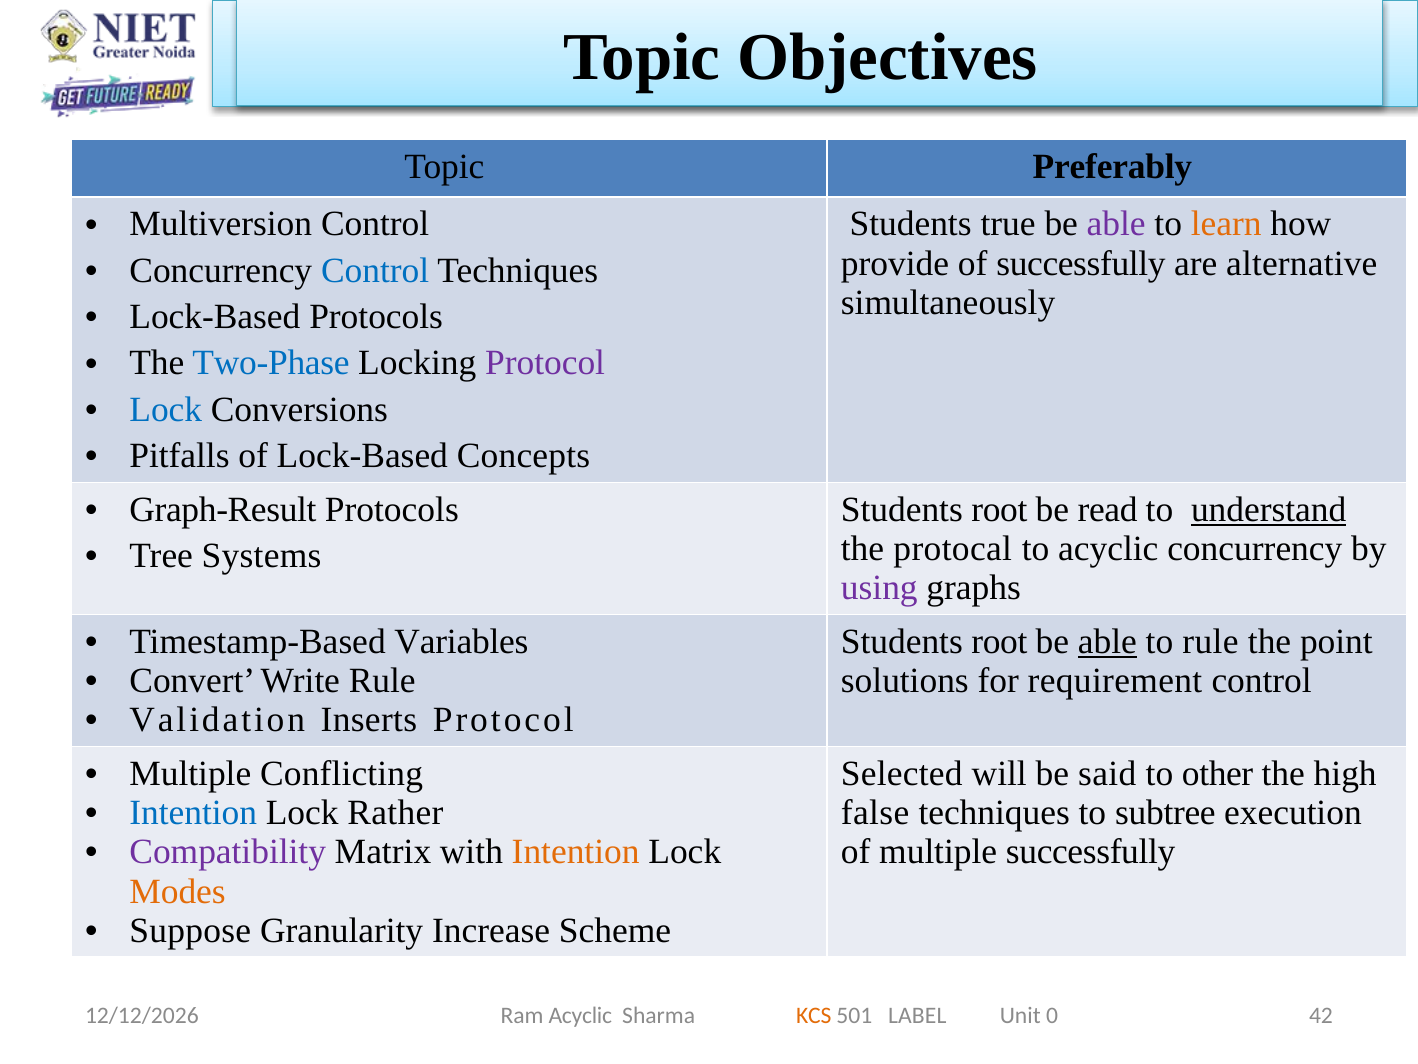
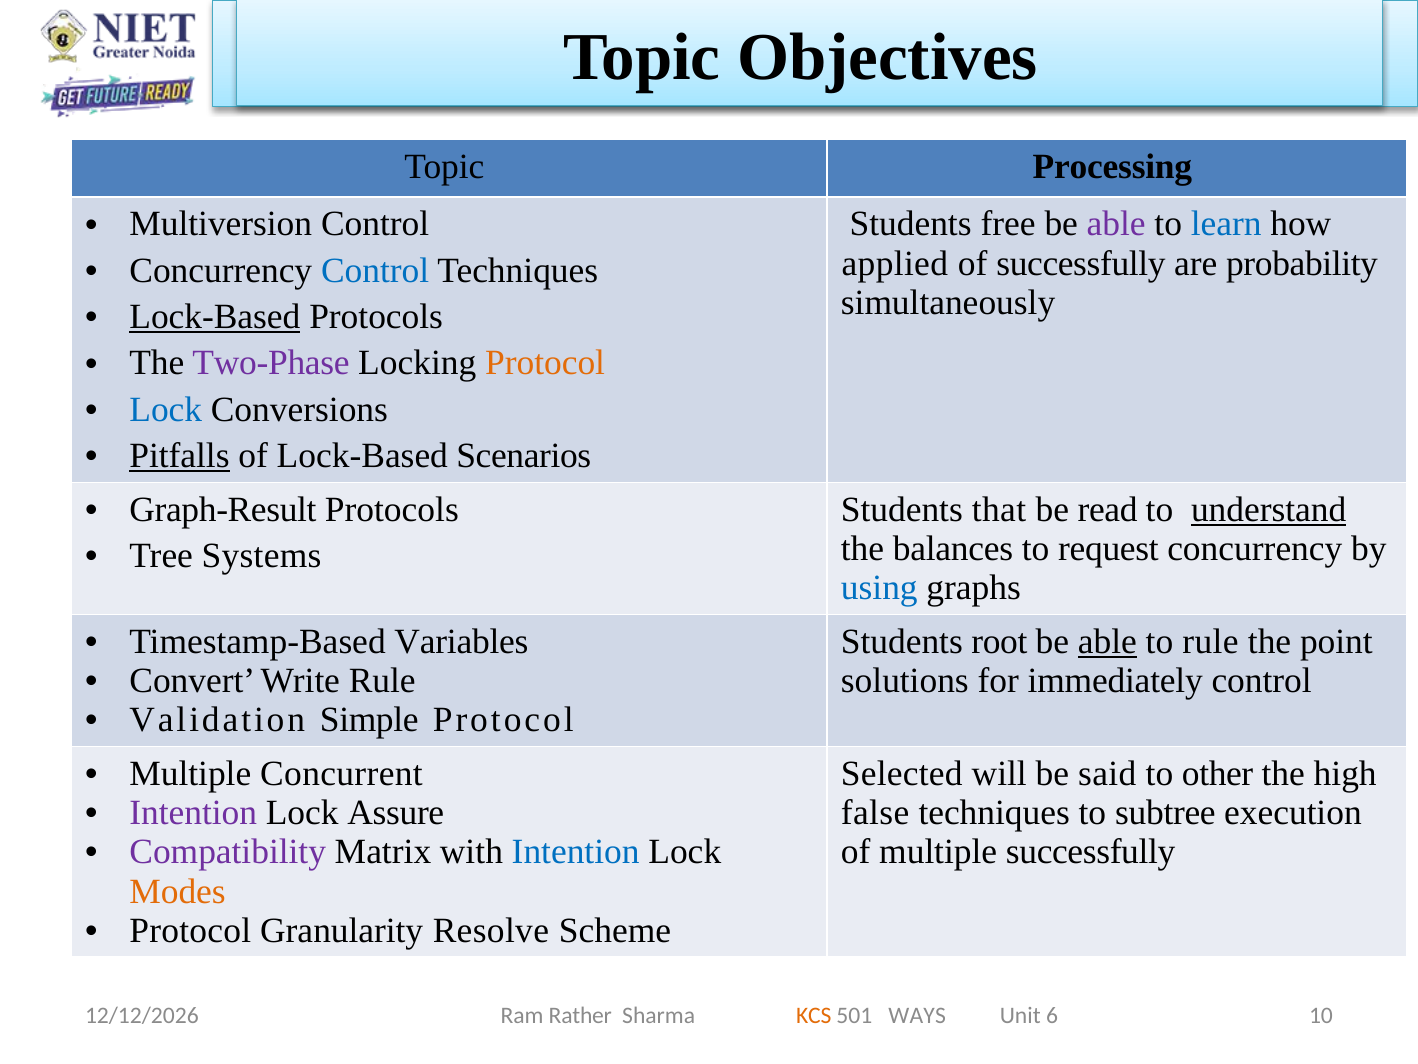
Preferably: Preferably -> Processing
true: true -> free
learn colour: orange -> blue
provide: provide -> applied
alternative: alternative -> probability
Lock-Based at (215, 317) underline: none -> present
Two-Phase colour: blue -> purple
Protocol at (545, 363) colour: purple -> orange
Pitfalls underline: none -> present
Concepts: Concepts -> Scenarios
root at (999, 509): root -> that
protocal: protocal -> balances
to acyclic: acyclic -> request
using colour: purple -> blue
requirement: requirement -> immediately
Inserts: Inserts -> Simple
Conflicting: Conflicting -> Concurrent
Intention at (193, 812) colour: blue -> purple
Rather: Rather -> Assure
Intention at (576, 852) colour: orange -> blue
Suppose at (190, 930): Suppose -> Protocol
Increase: Increase -> Resolve
42: 42 -> 10
Ram Acyclic: Acyclic -> Rather
LABEL: LABEL -> WAYS
0: 0 -> 6
